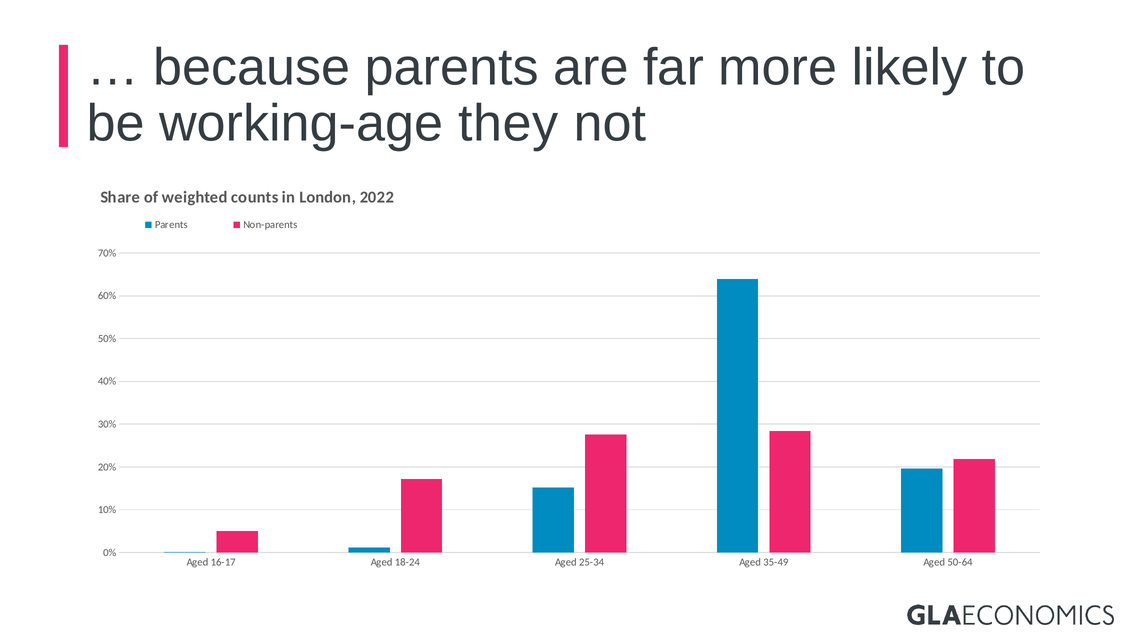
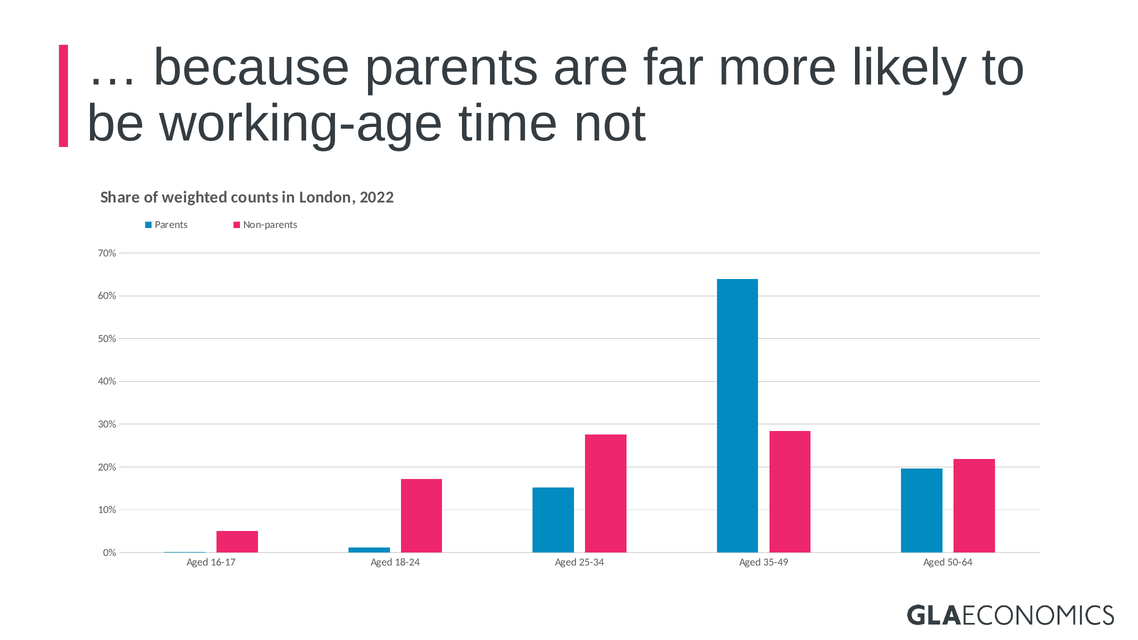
they: they -> time
